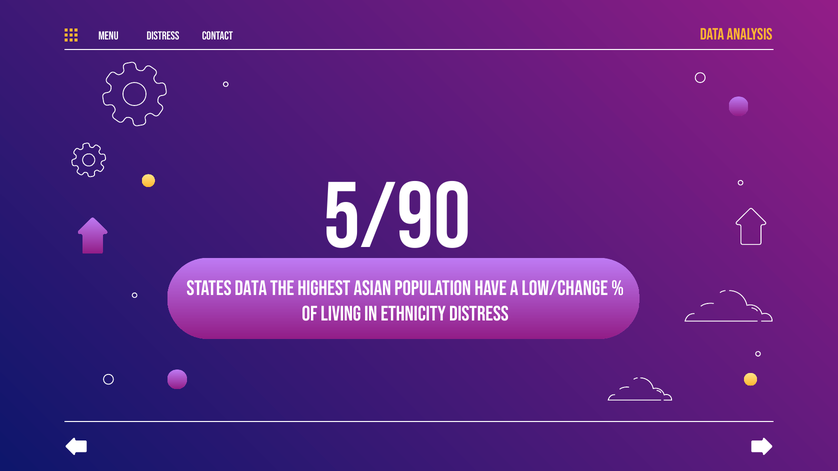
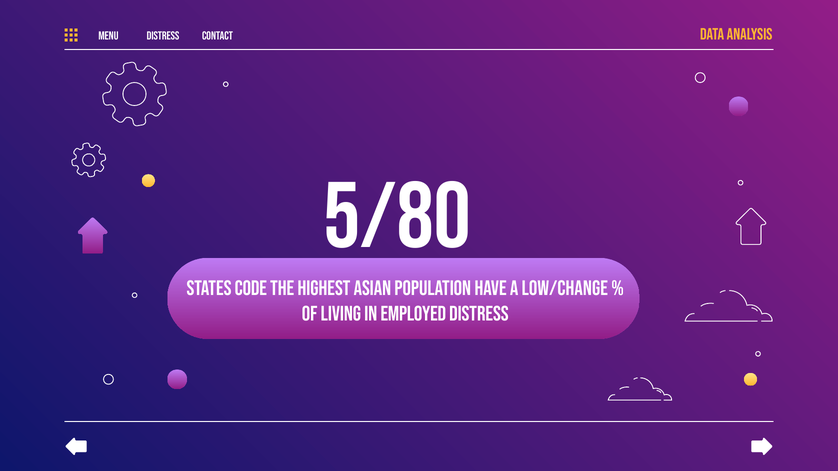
5/90: 5/90 -> 5/80
states data: data -> code
ethnicity: ethnicity -> employed
